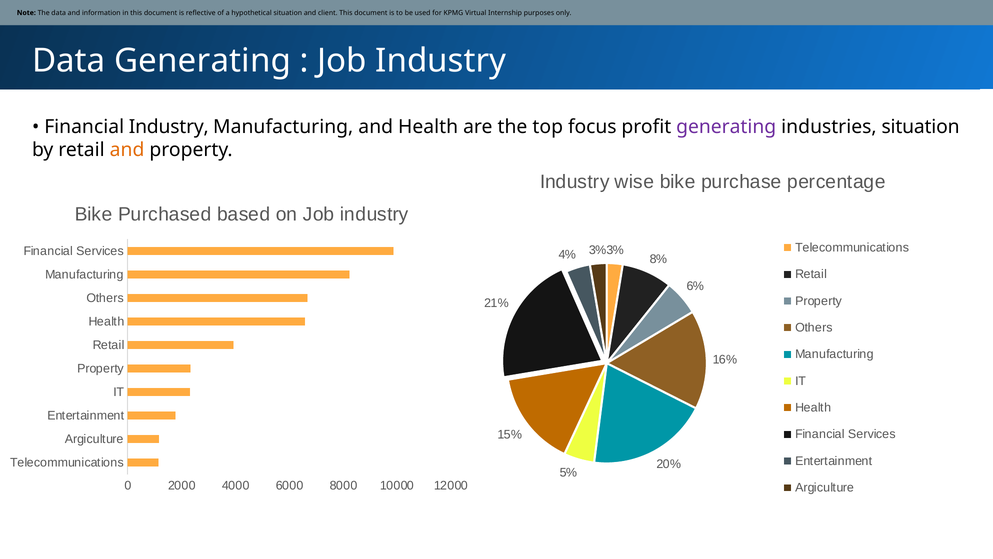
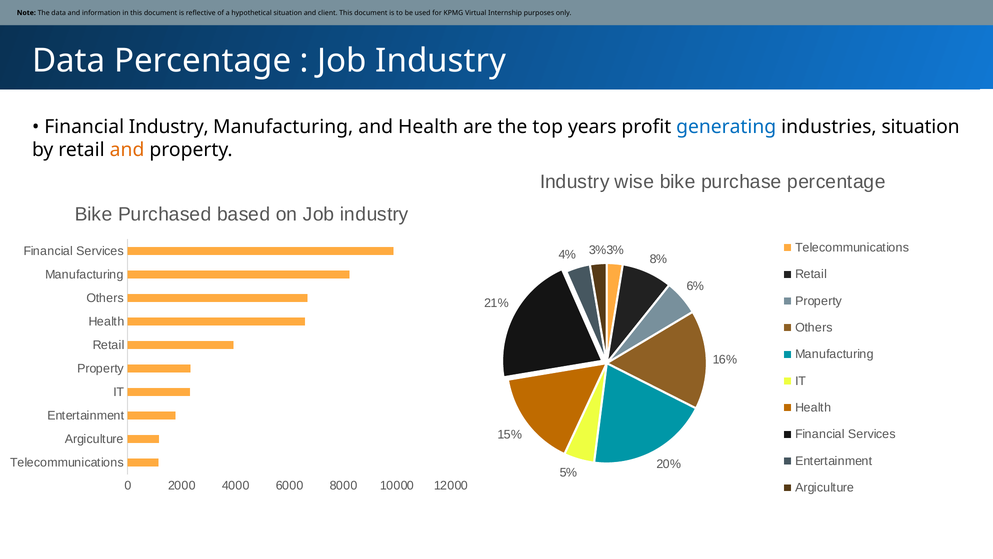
Data Generating: Generating -> Percentage
focus: focus -> years
generating at (726, 127) colour: purple -> blue
